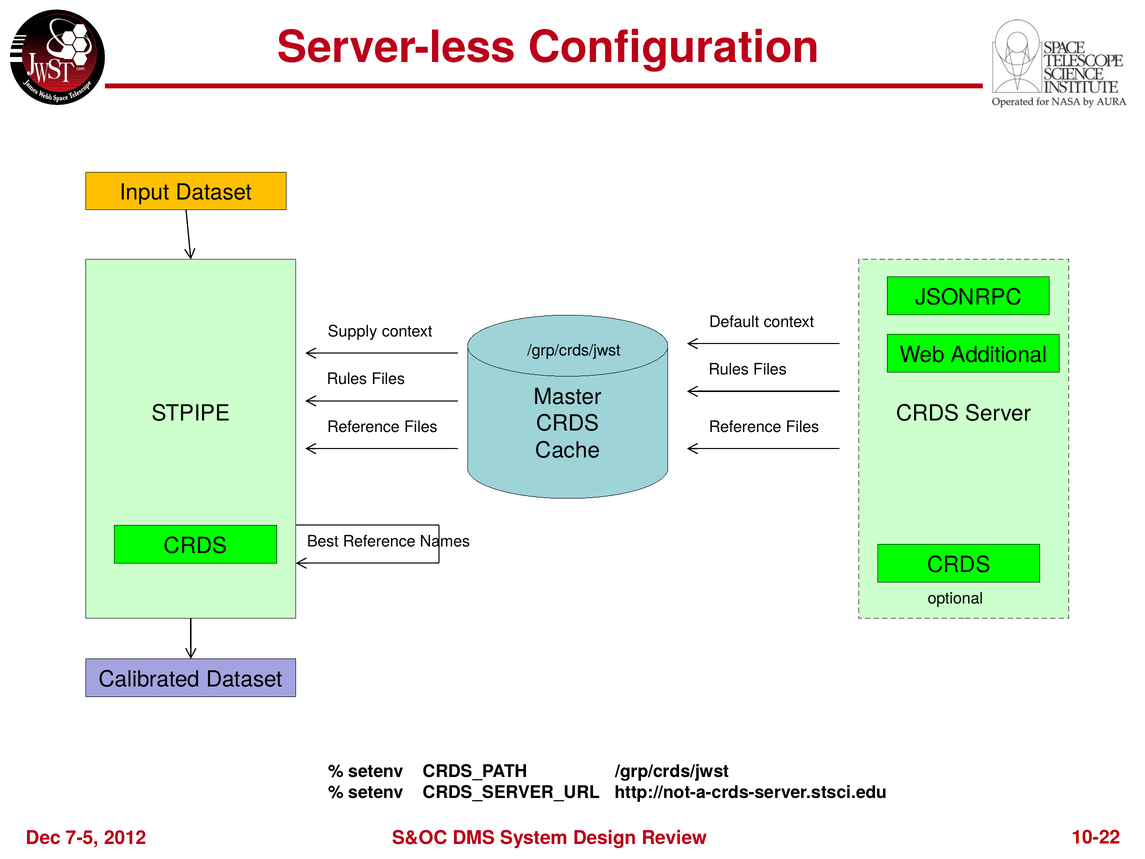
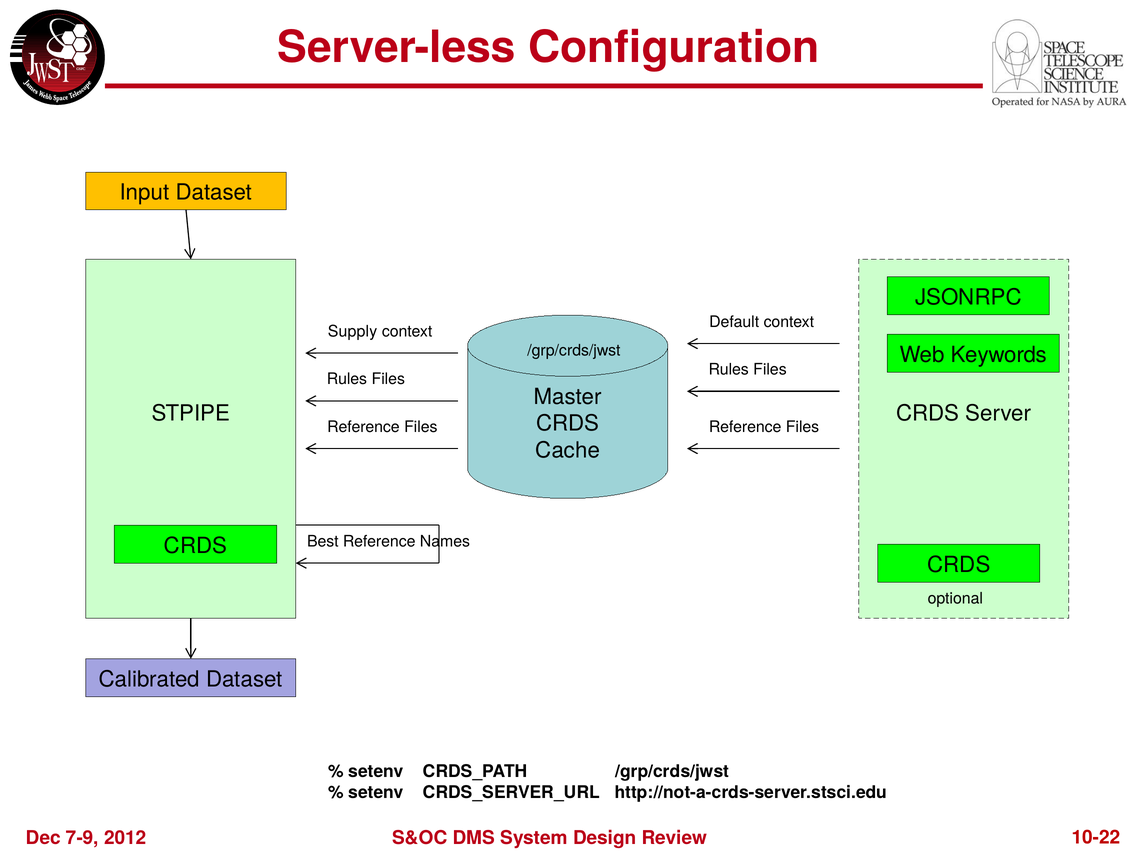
Additional: Additional -> Keywords
7-5: 7-5 -> 7-9
